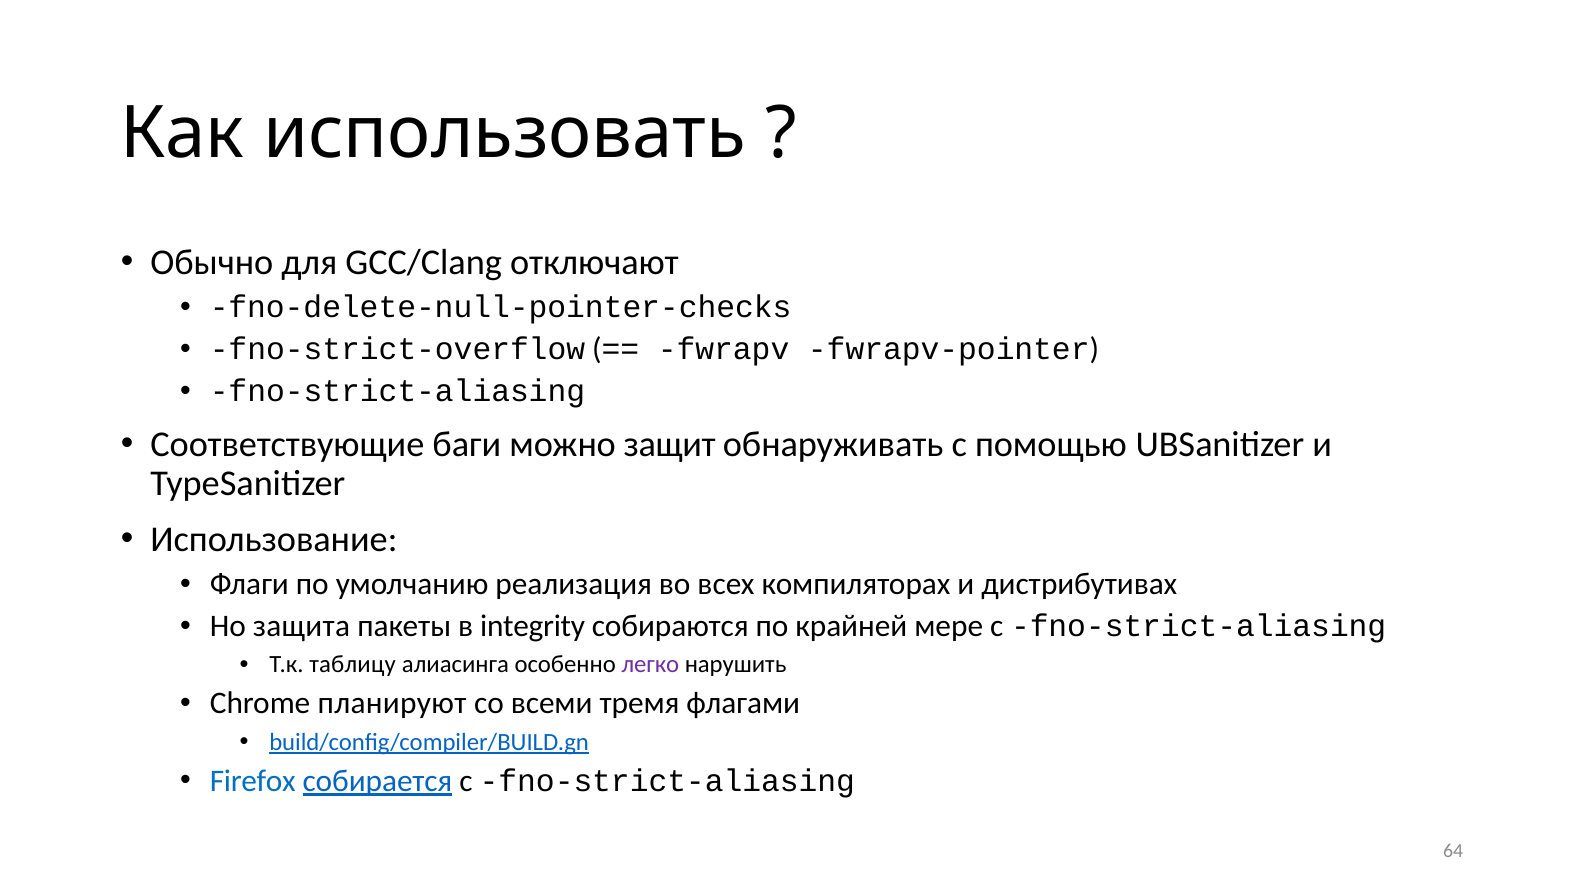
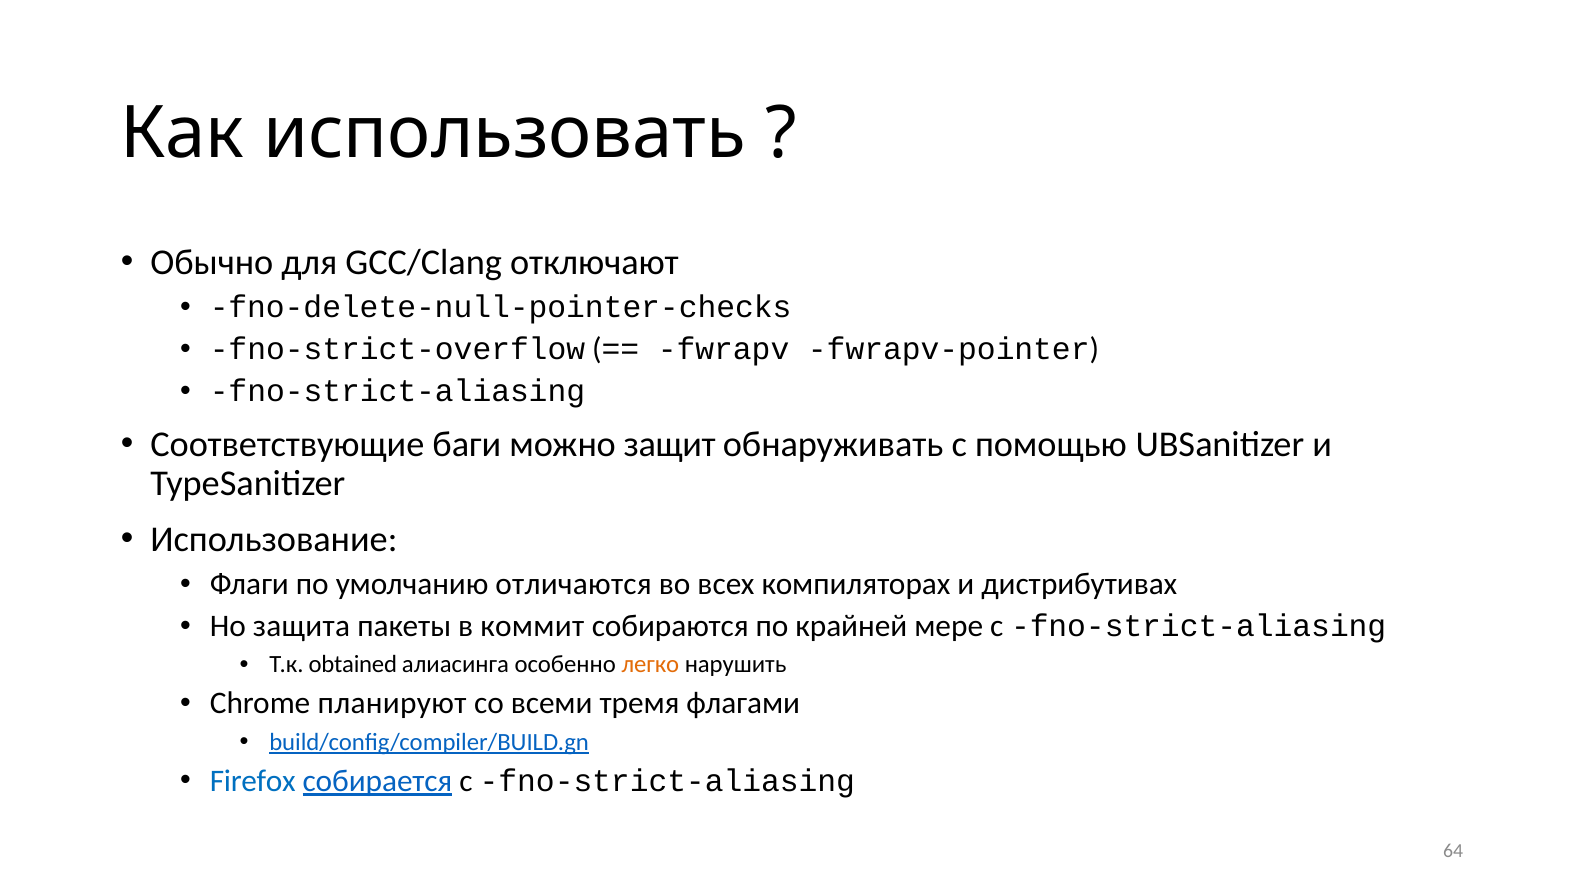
реализация: реализация -> отличаются
integrity: integrity -> коммит
таблицу: таблицу -> obtained
легко colour: purple -> orange
